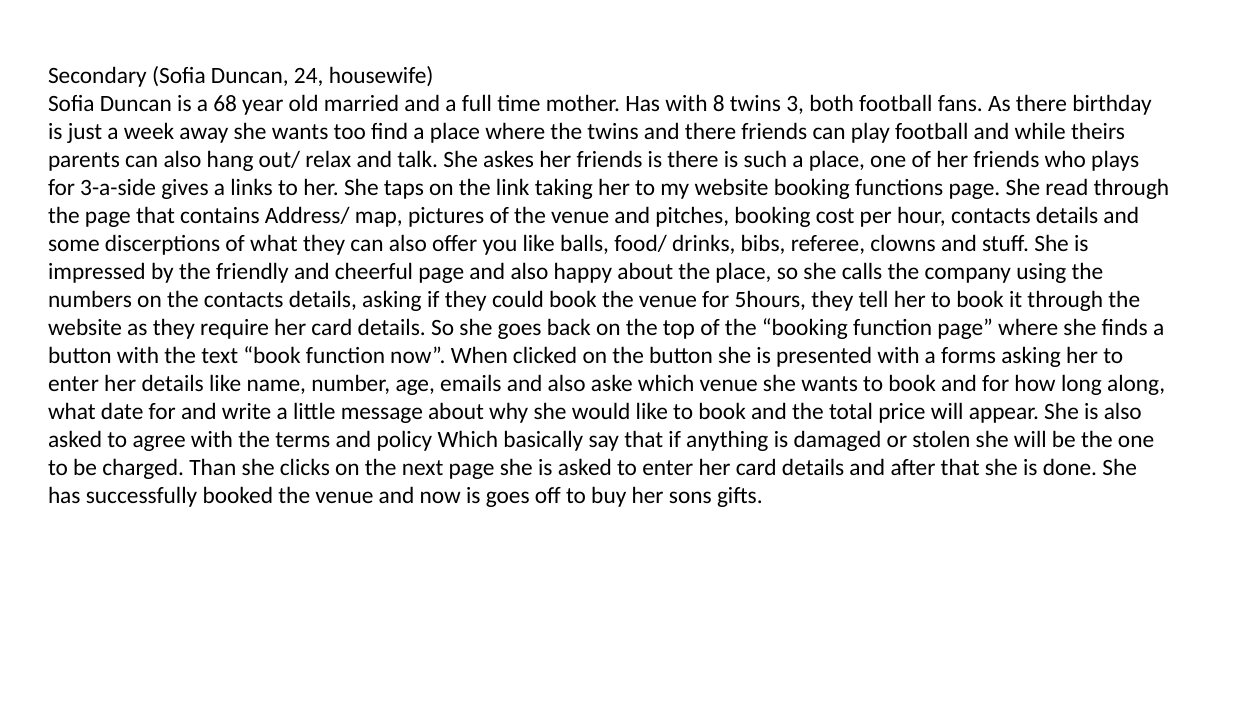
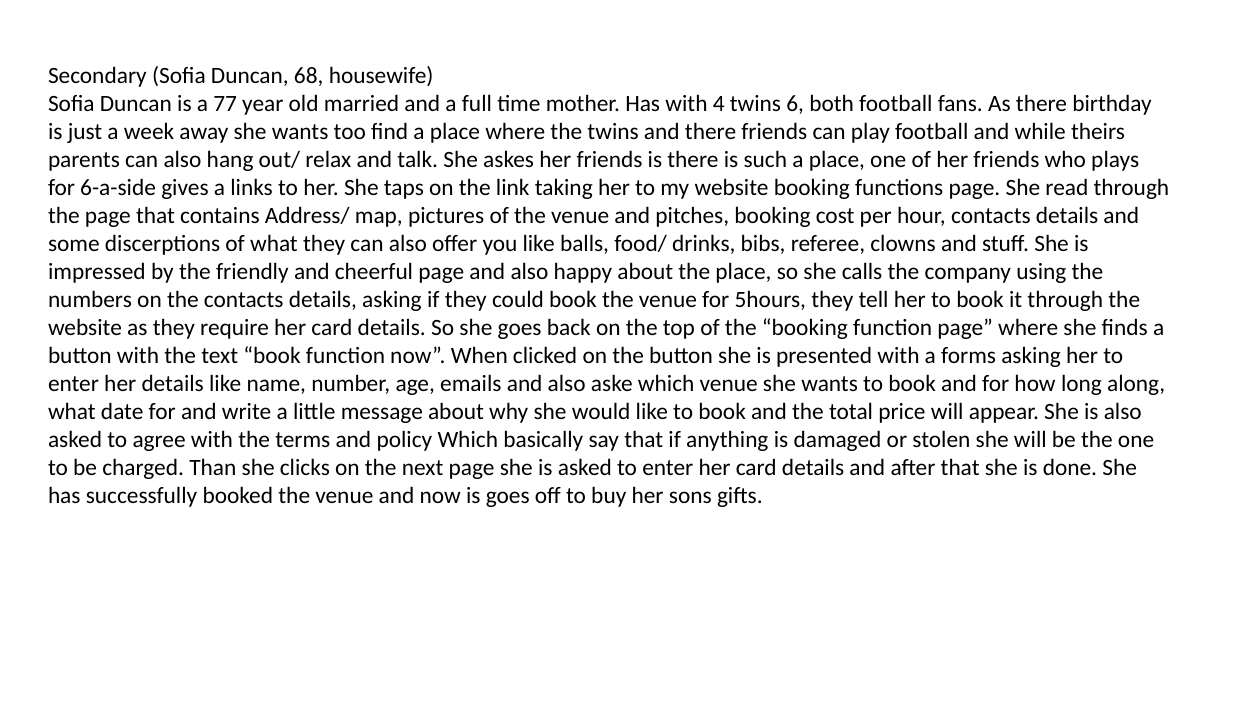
24: 24 -> 68
68: 68 -> 77
8: 8 -> 4
3: 3 -> 6
3-a-side: 3-a-side -> 6-a-side
